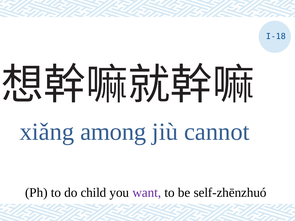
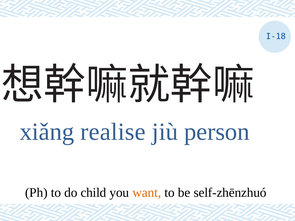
among: among -> realise
cannot: cannot -> person
want colour: purple -> orange
